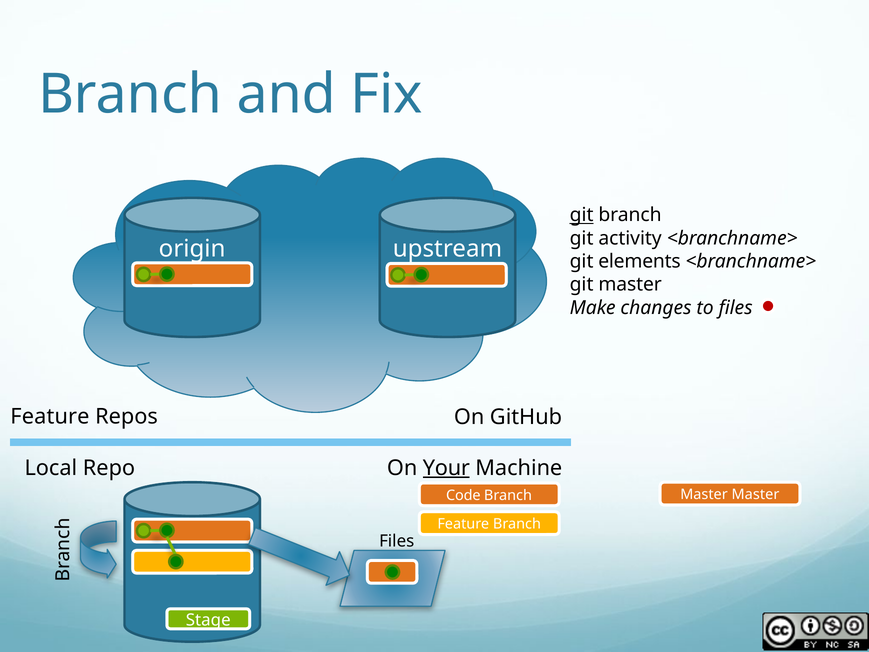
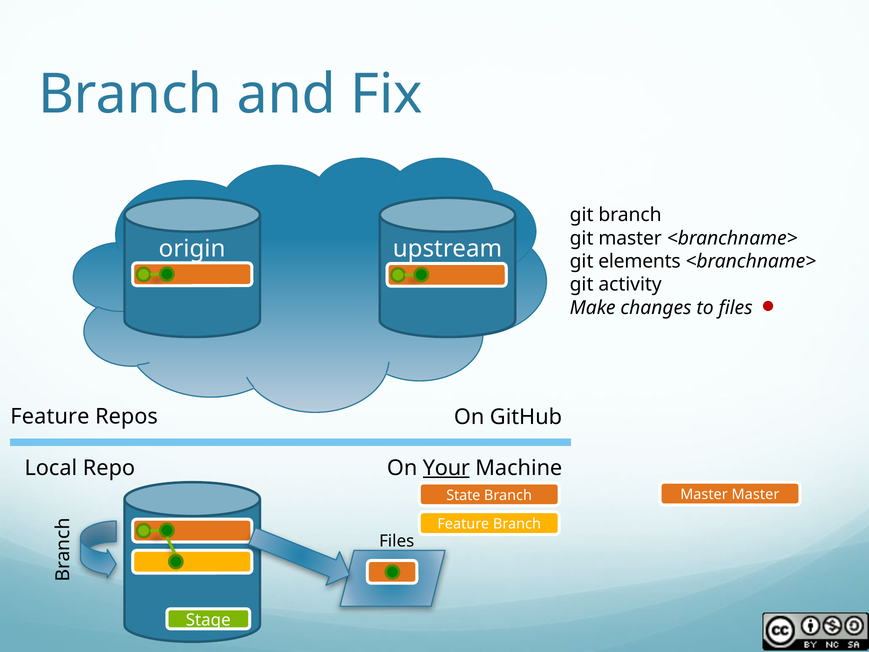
git at (582, 215) underline: present -> none
git activity: activity -> master
git master: master -> activity
Code: Code -> State
